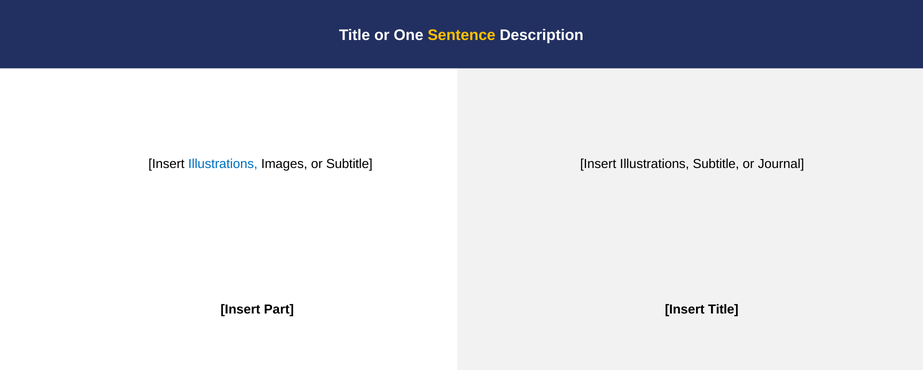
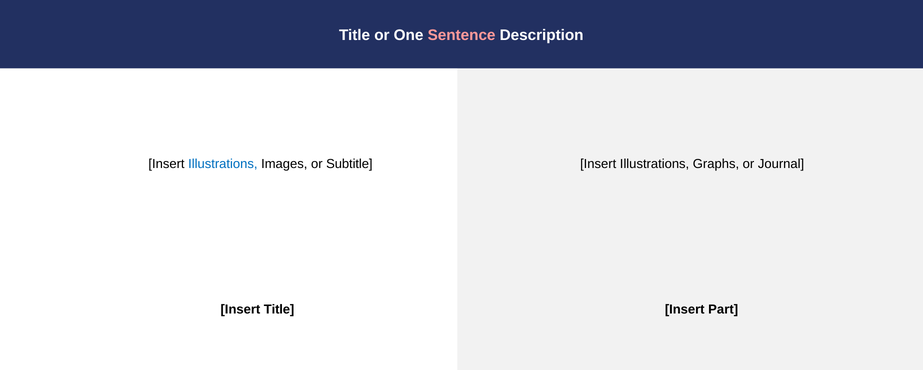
Sentence colour: yellow -> pink
Illustrations Subtitle: Subtitle -> Graphs
Insert Part: Part -> Title
Insert Title: Title -> Part
